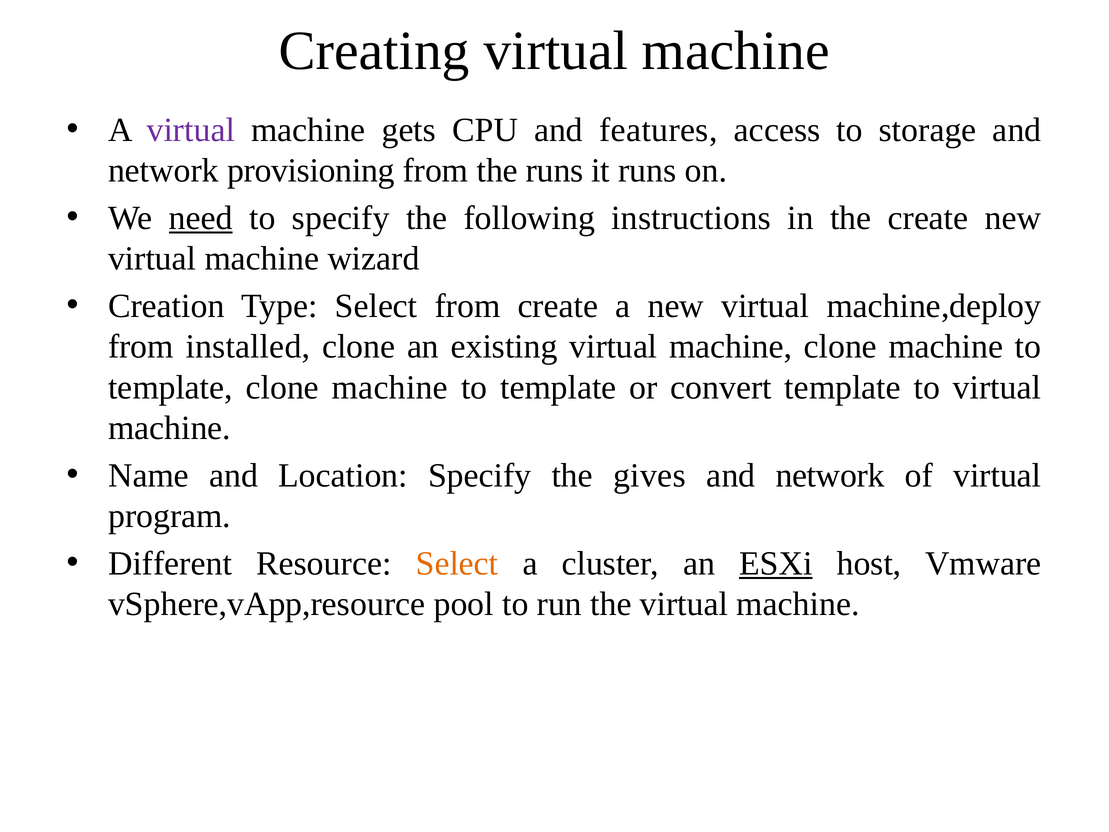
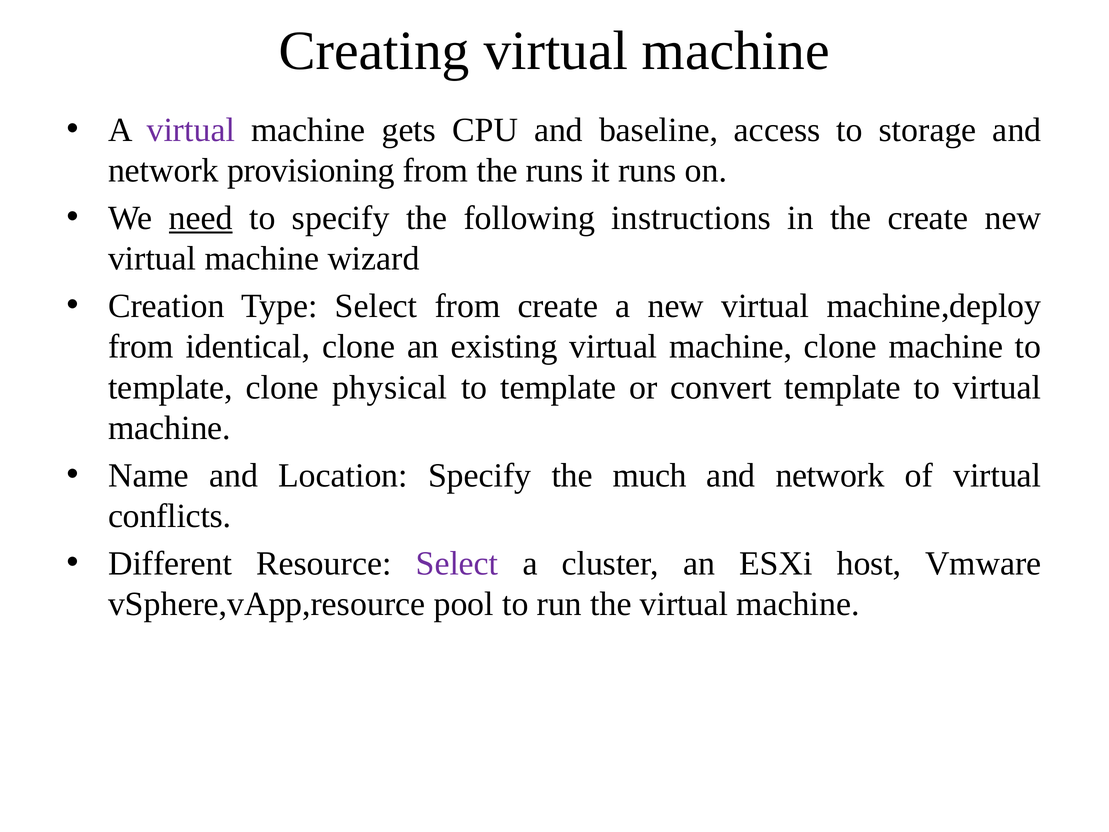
features: features -> baseline
installed: installed -> identical
template clone machine: machine -> physical
gives: gives -> much
program: program -> conflicts
Select at (457, 563) colour: orange -> purple
ESXi underline: present -> none
